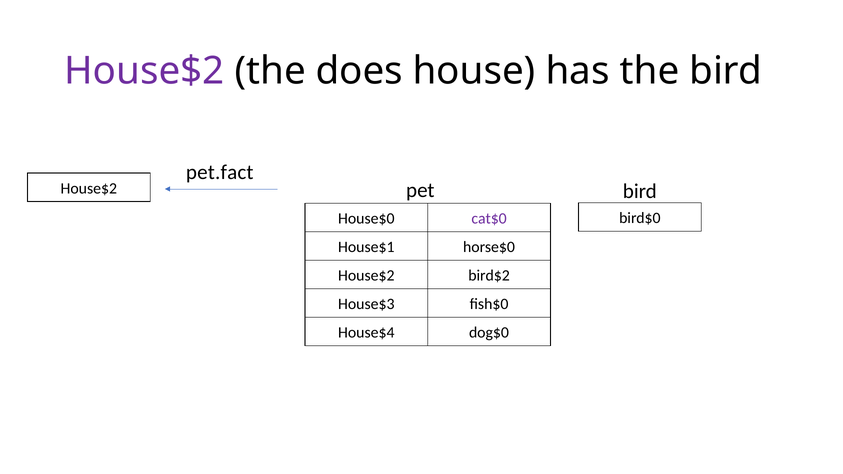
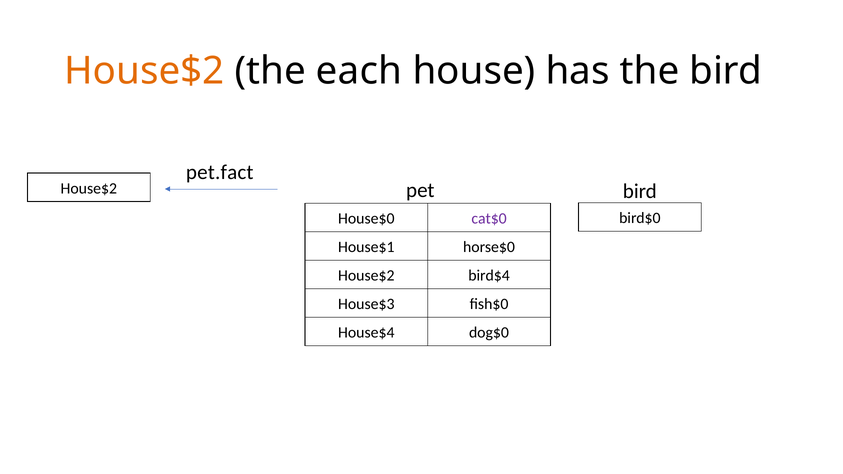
House$2 at (144, 71) colour: purple -> orange
does: does -> each
bird$2: bird$2 -> bird$4
